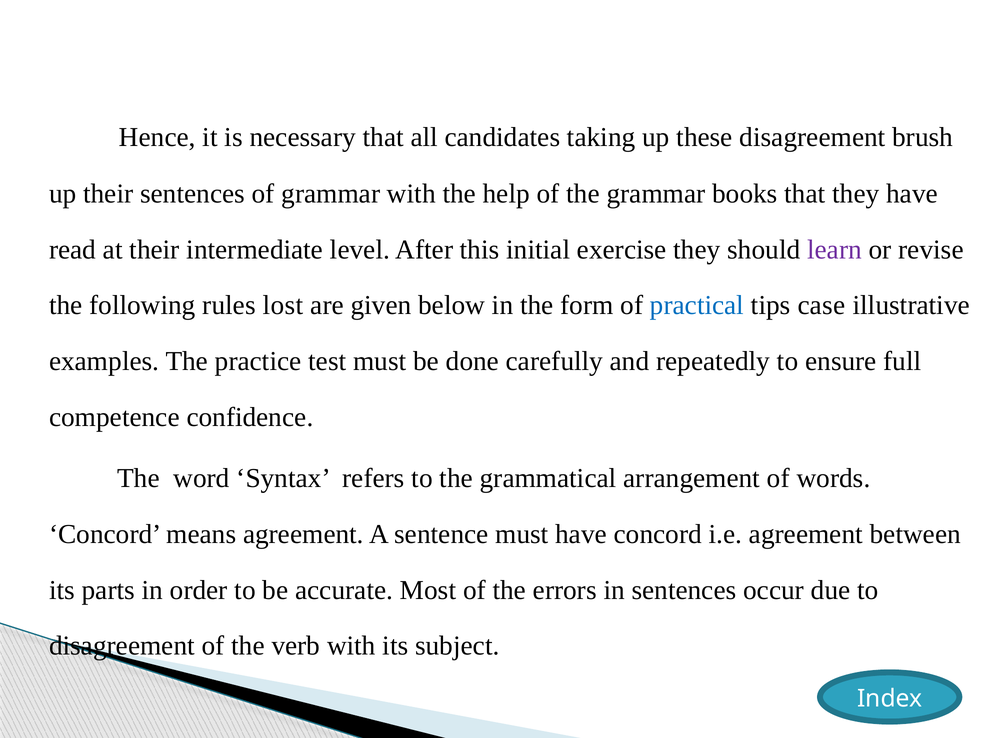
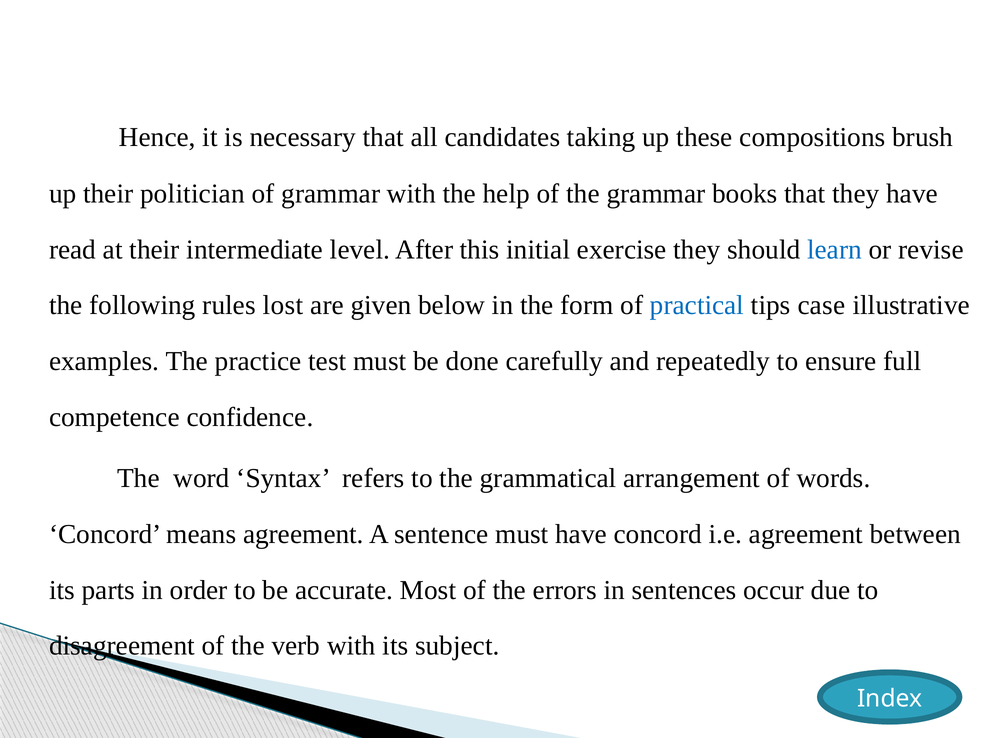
these disagreement: disagreement -> compositions
their sentences: sentences -> politician
learn colour: purple -> blue
